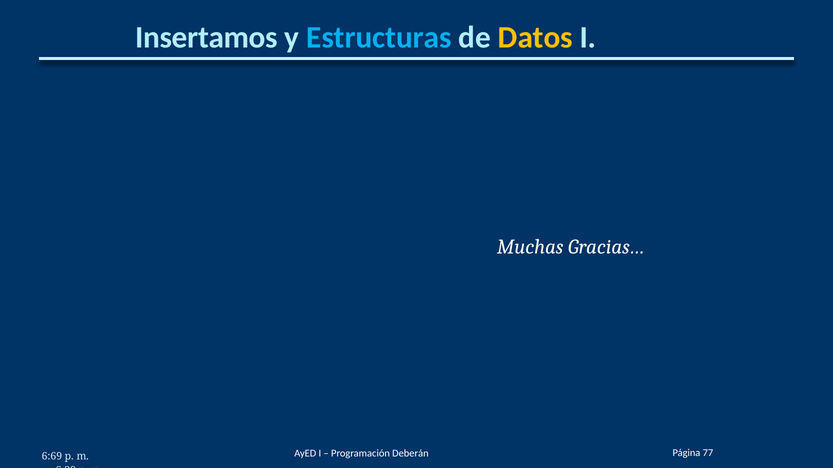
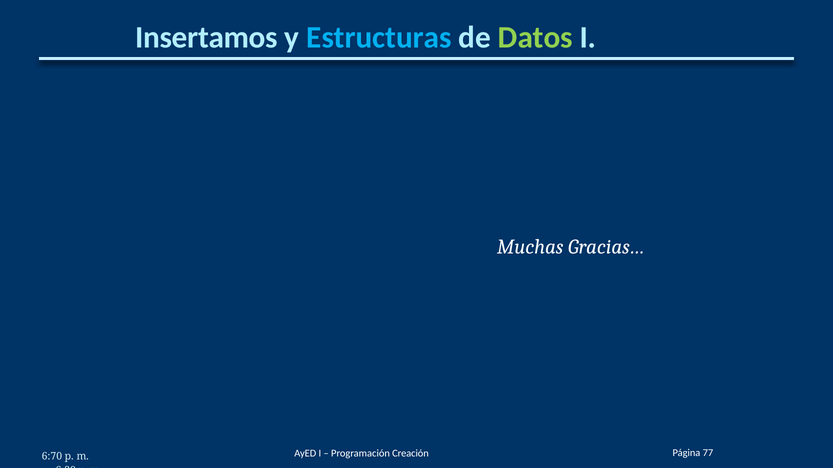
Datos colour: yellow -> light green
Deberán: Deberán -> Creación
6:69: 6:69 -> 6:70
